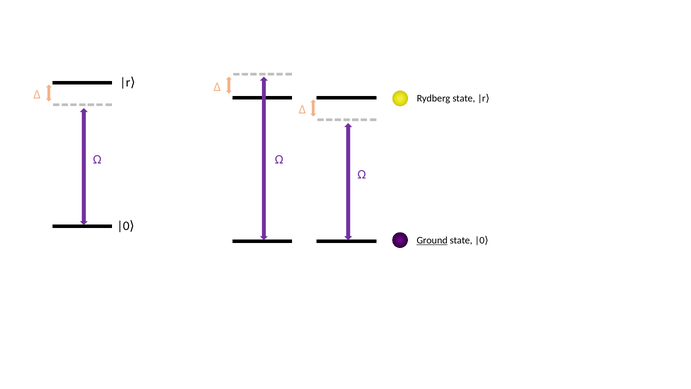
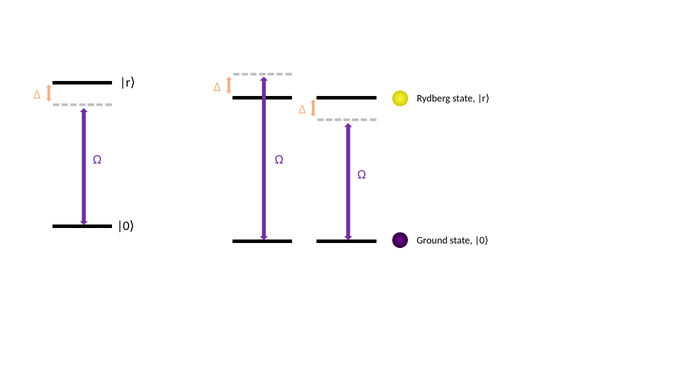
Ground underline: present -> none
